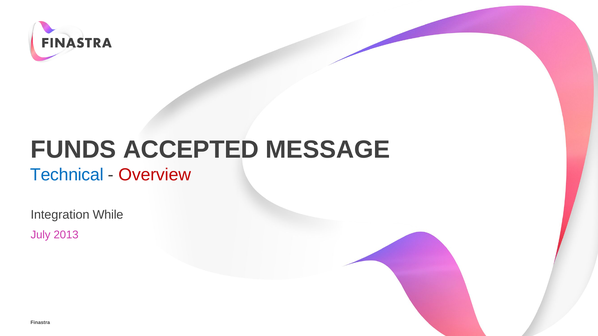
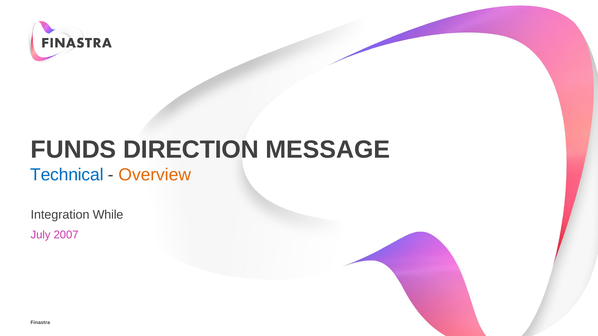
ACCEPTED: ACCEPTED -> DIRECTION
Overview colour: red -> orange
2013: 2013 -> 2007
